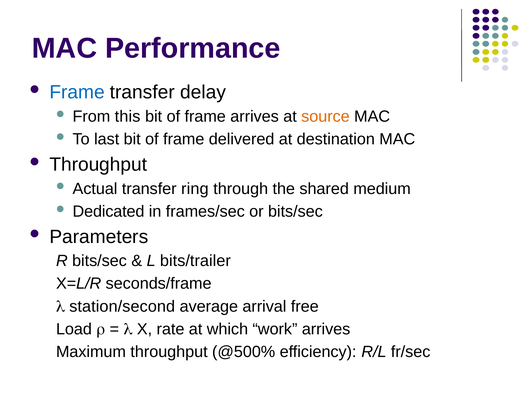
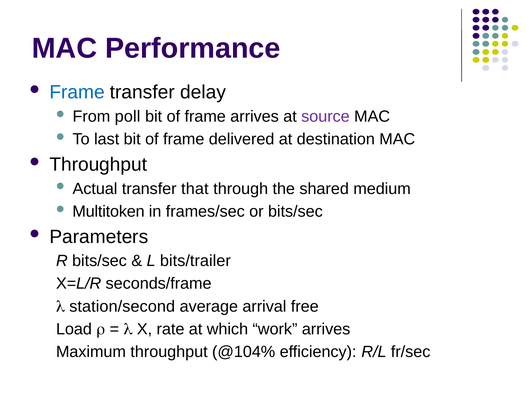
this: this -> poll
source colour: orange -> purple
ring: ring -> that
Dedicated: Dedicated -> Multitoken
@500%: @500% -> @104%
